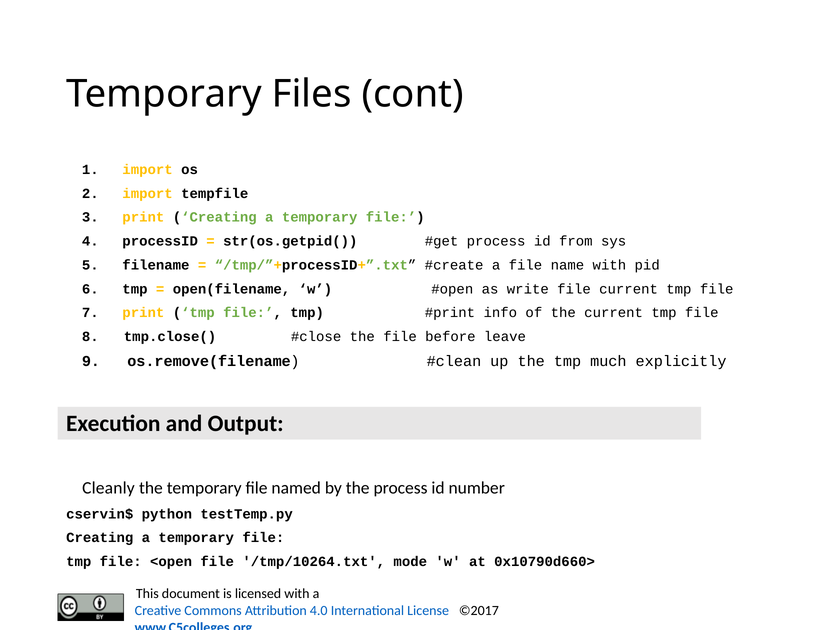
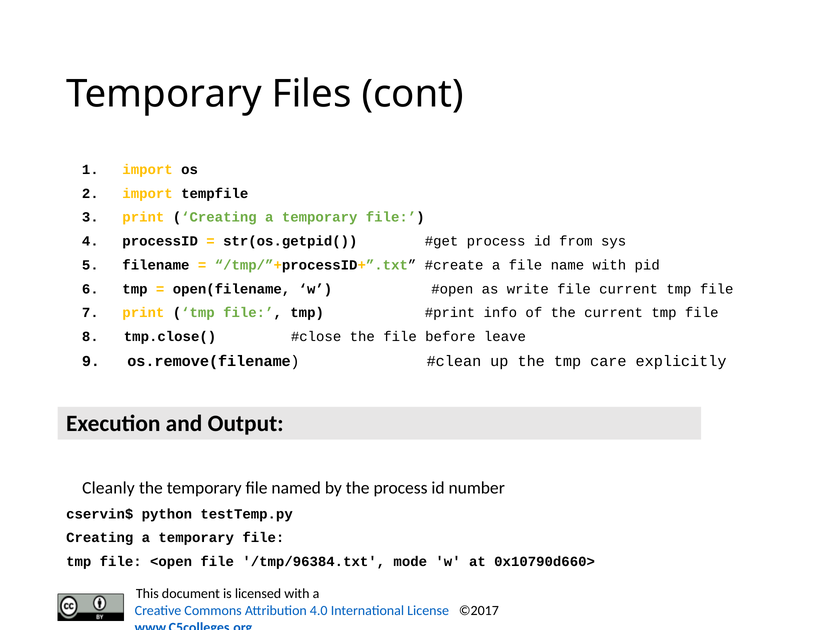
much: much -> care
/tmp/10264.txt: /tmp/10264.txt -> /tmp/96384.txt
